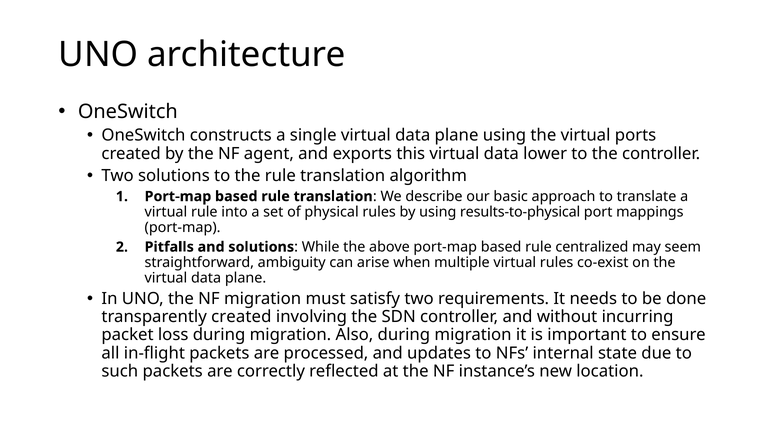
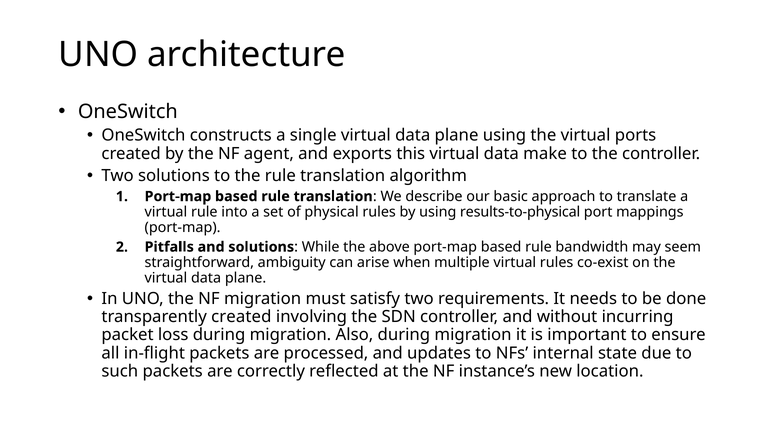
lower: lower -> make
centralized: centralized -> bandwidth
